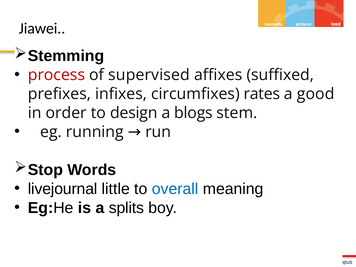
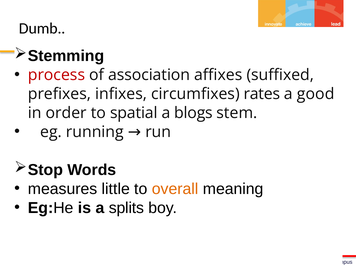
Jiawei: Jiawei -> Dumb
supervised: supervised -> association
design: design -> spatial
livejournal: livejournal -> measures
overall colour: blue -> orange
